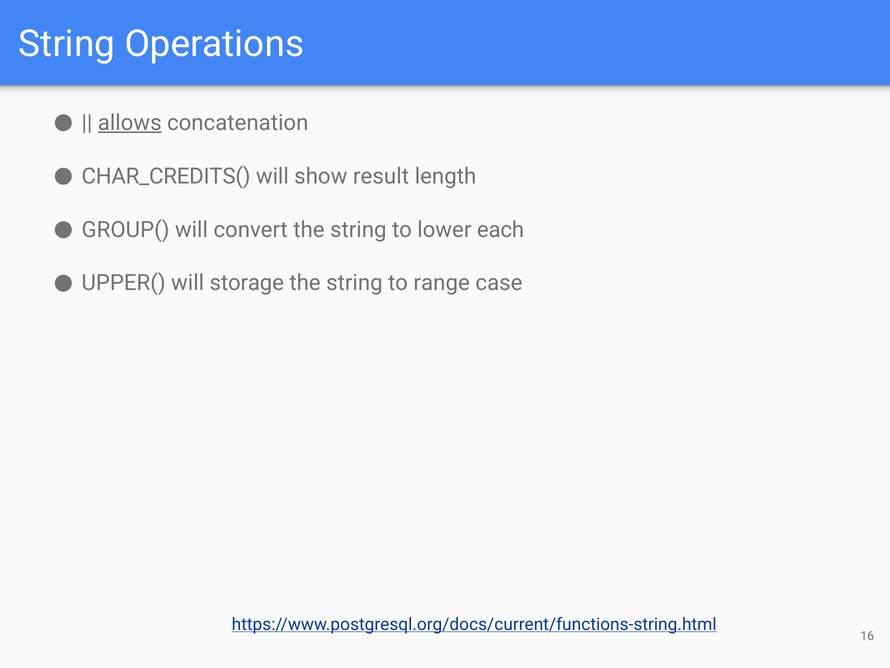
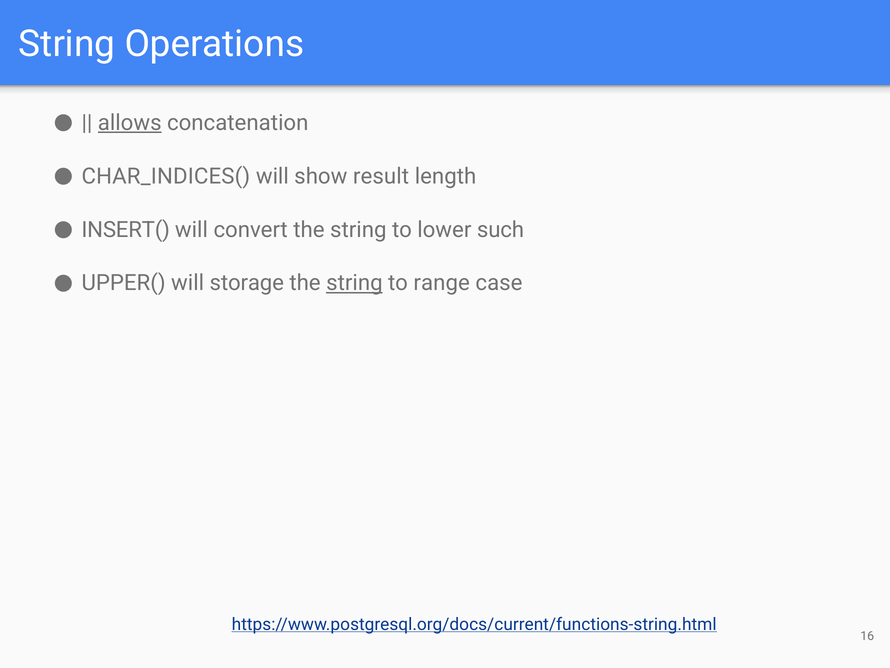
CHAR_CREDITS(: CHAR_CREDITS( -> CHAR_INDICES(
GROUP(: GROUP( -> INSERT(
each: each -> such
string at (354, 283) underline: none -> present
